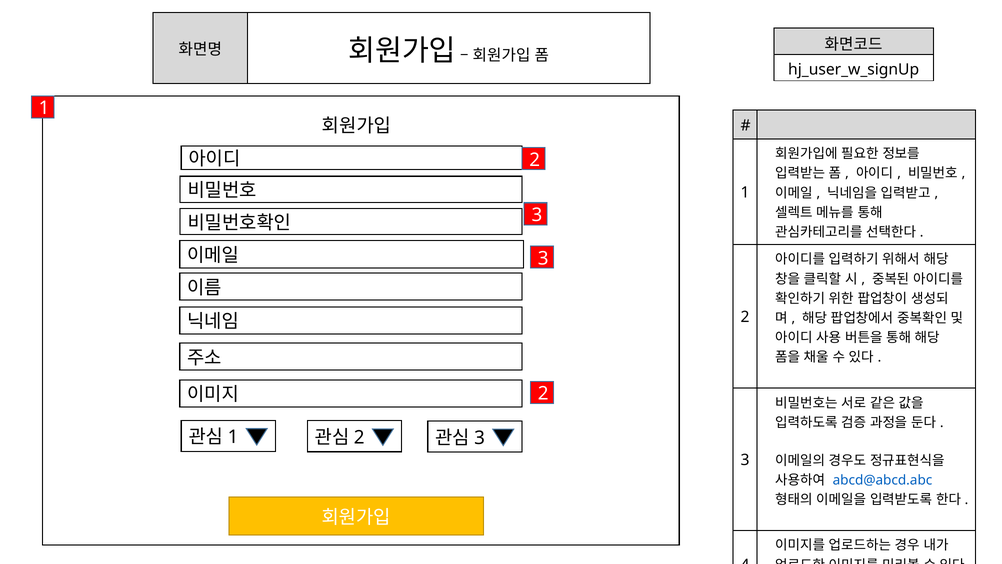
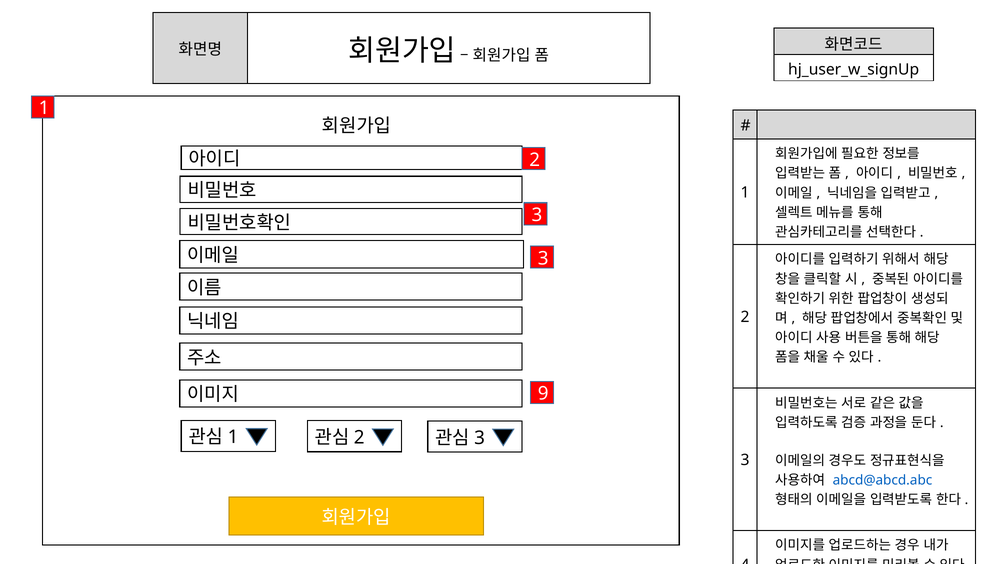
2 at (543, 393): 2 -> 9
